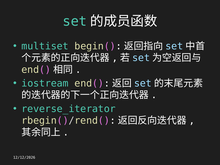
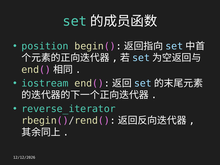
multiset: multiset -> position
